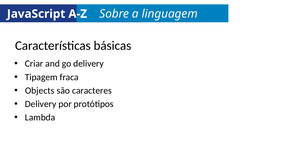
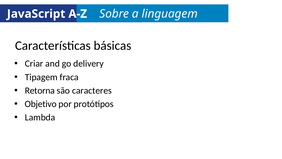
Objects: Objects -> Retorna
Delivery at (41, 104): Delivery -> Objetivo
